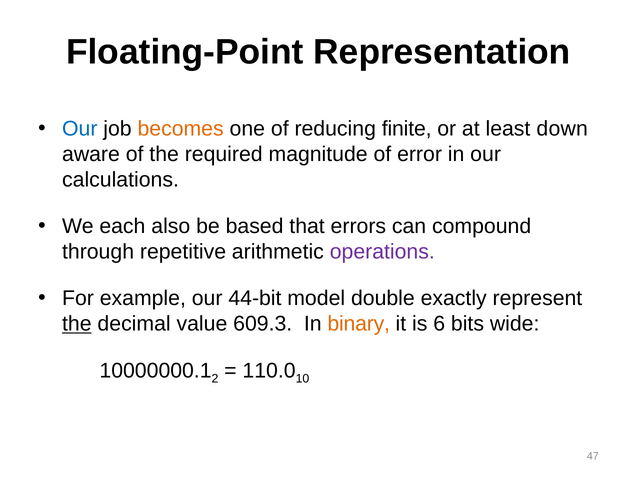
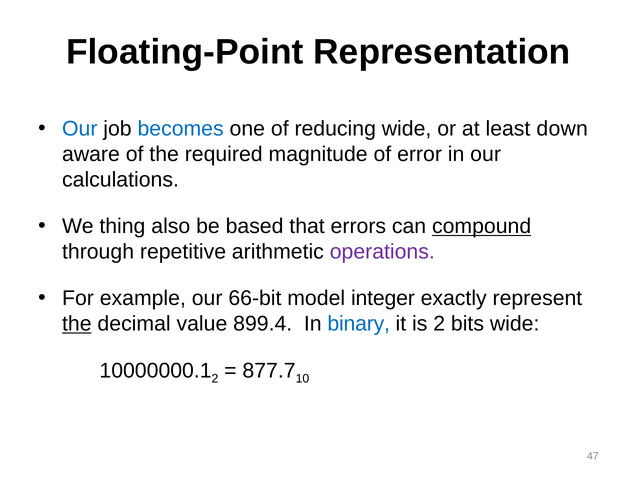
becomes colour: orange -> blue
reducing finite: finite -> wide
each: each -> thing
compound underline: none -> present
44-bit: 44-bit -> 66-bit
double: double -> integer
609.3: 609.3 -> 899.4
binary colour: orange -> blue
is 6: 6 -> 2
110.0: 110.0 -> 877.7
